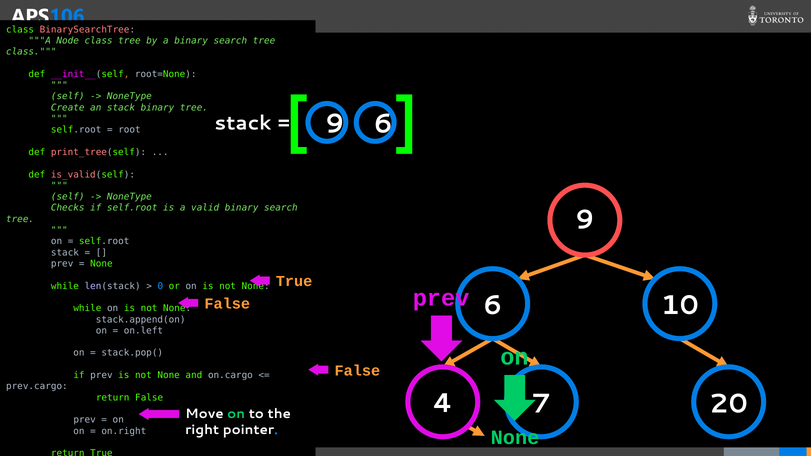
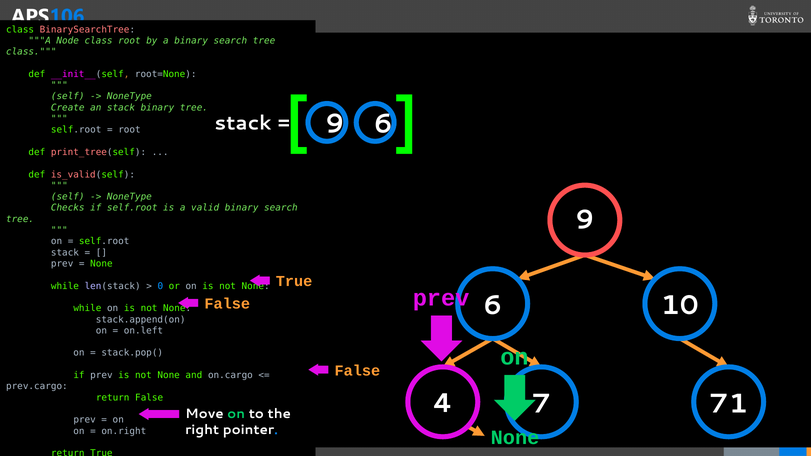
class tree: tree -> root
20: 20 -> 71
